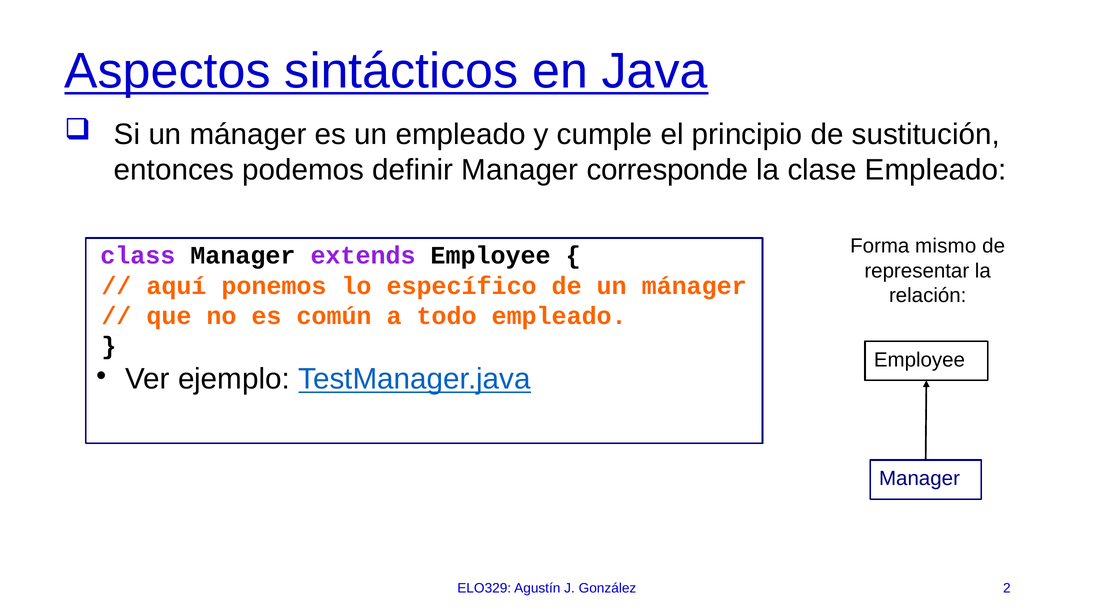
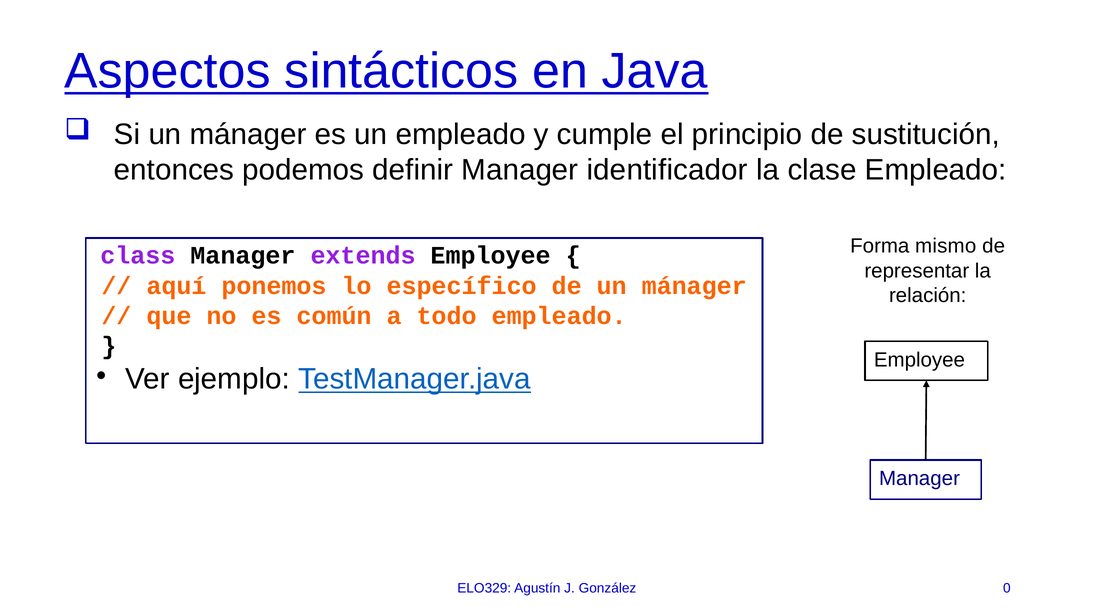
corresponde: corresponde -> identificador
2: 2 -> 0
